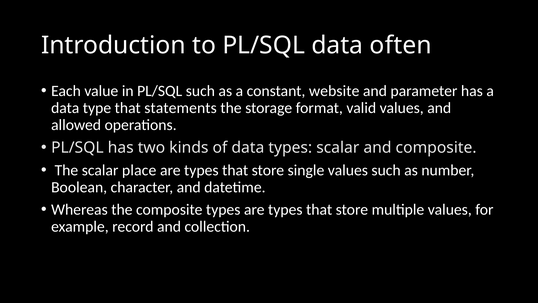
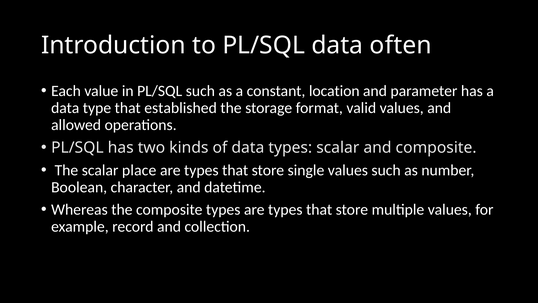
website: website -> location
statements: statements -> established
